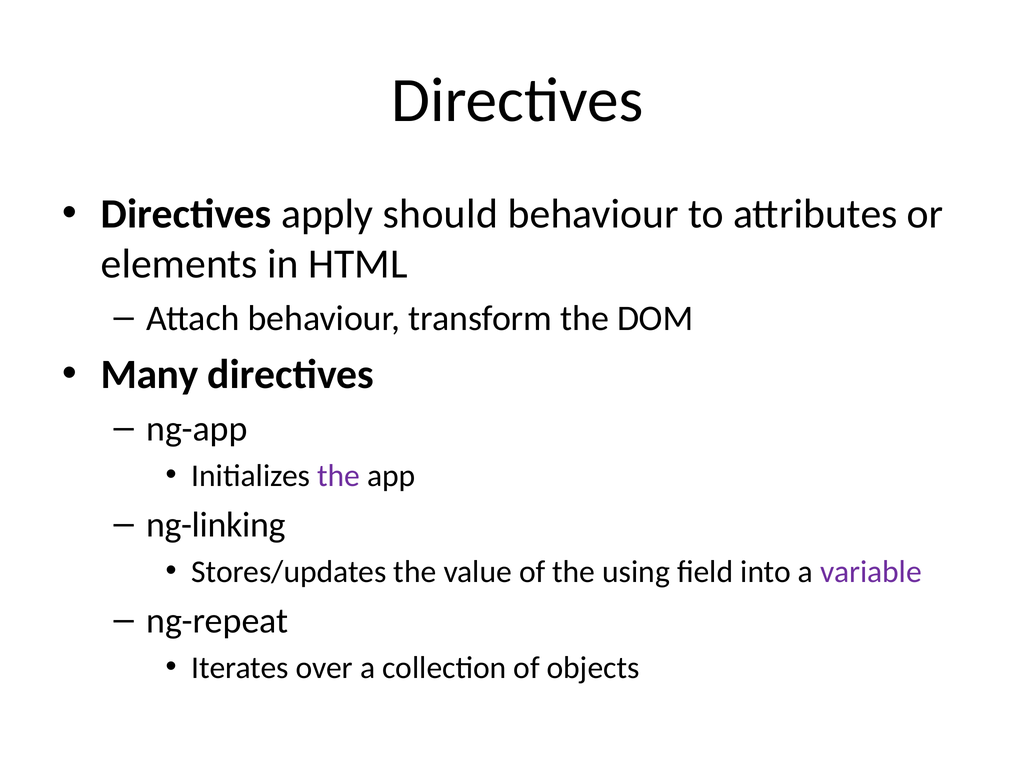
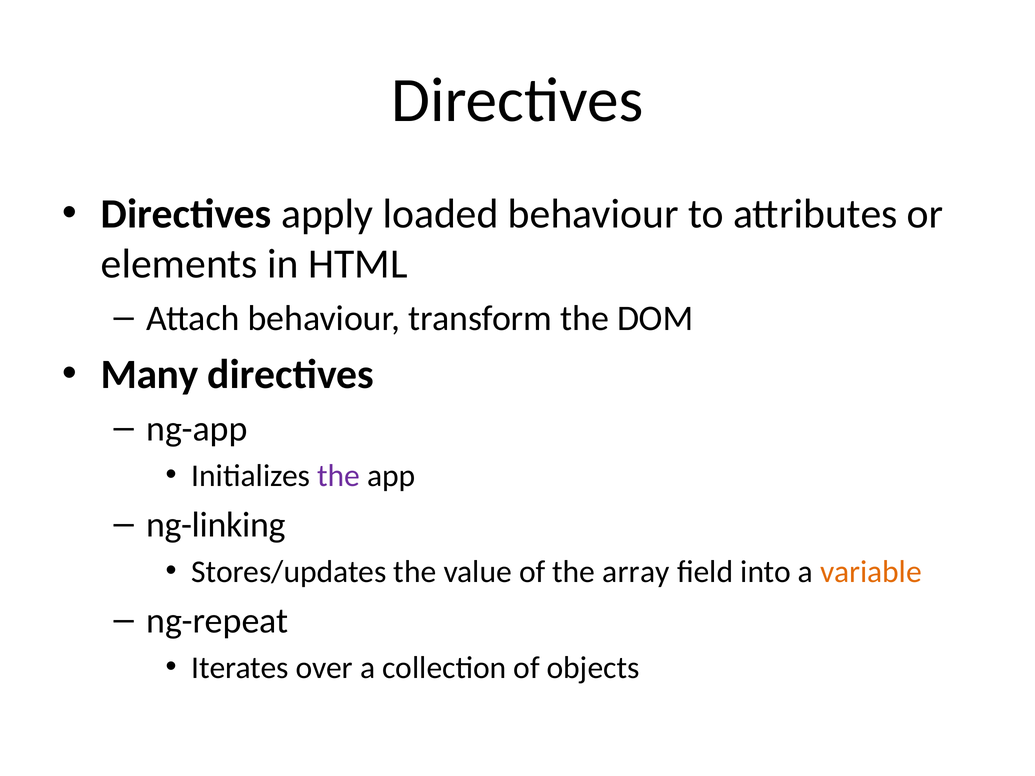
should: should -> loaded
using: using -> array
variable colour: purple -> orange
